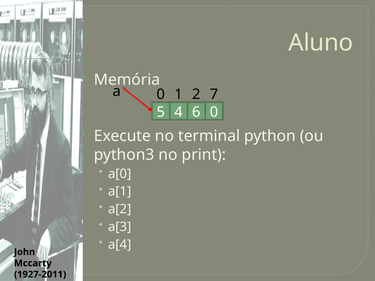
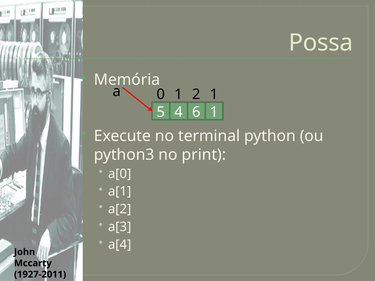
Aluno: Aluno -> Possa
2 7: 7 -> 1
6 0: 0 -> 1
